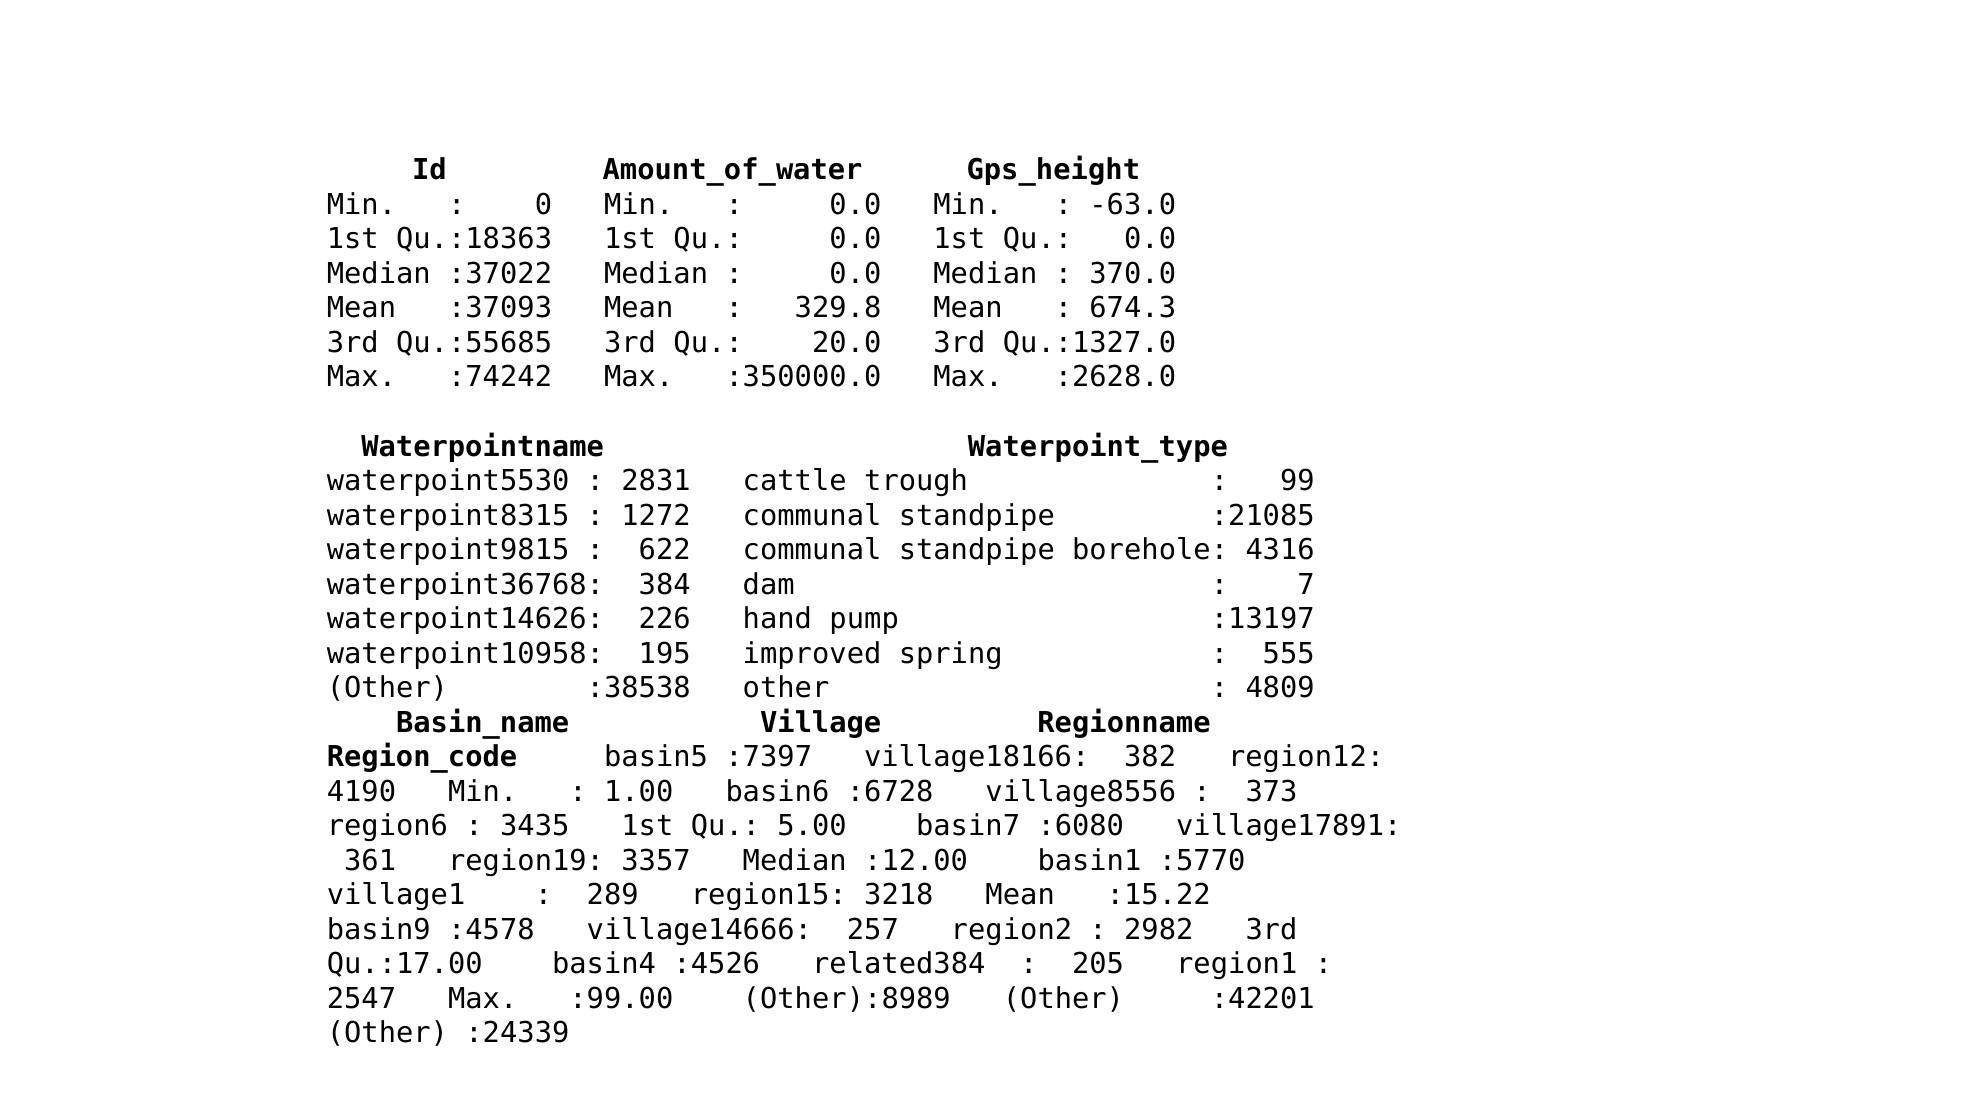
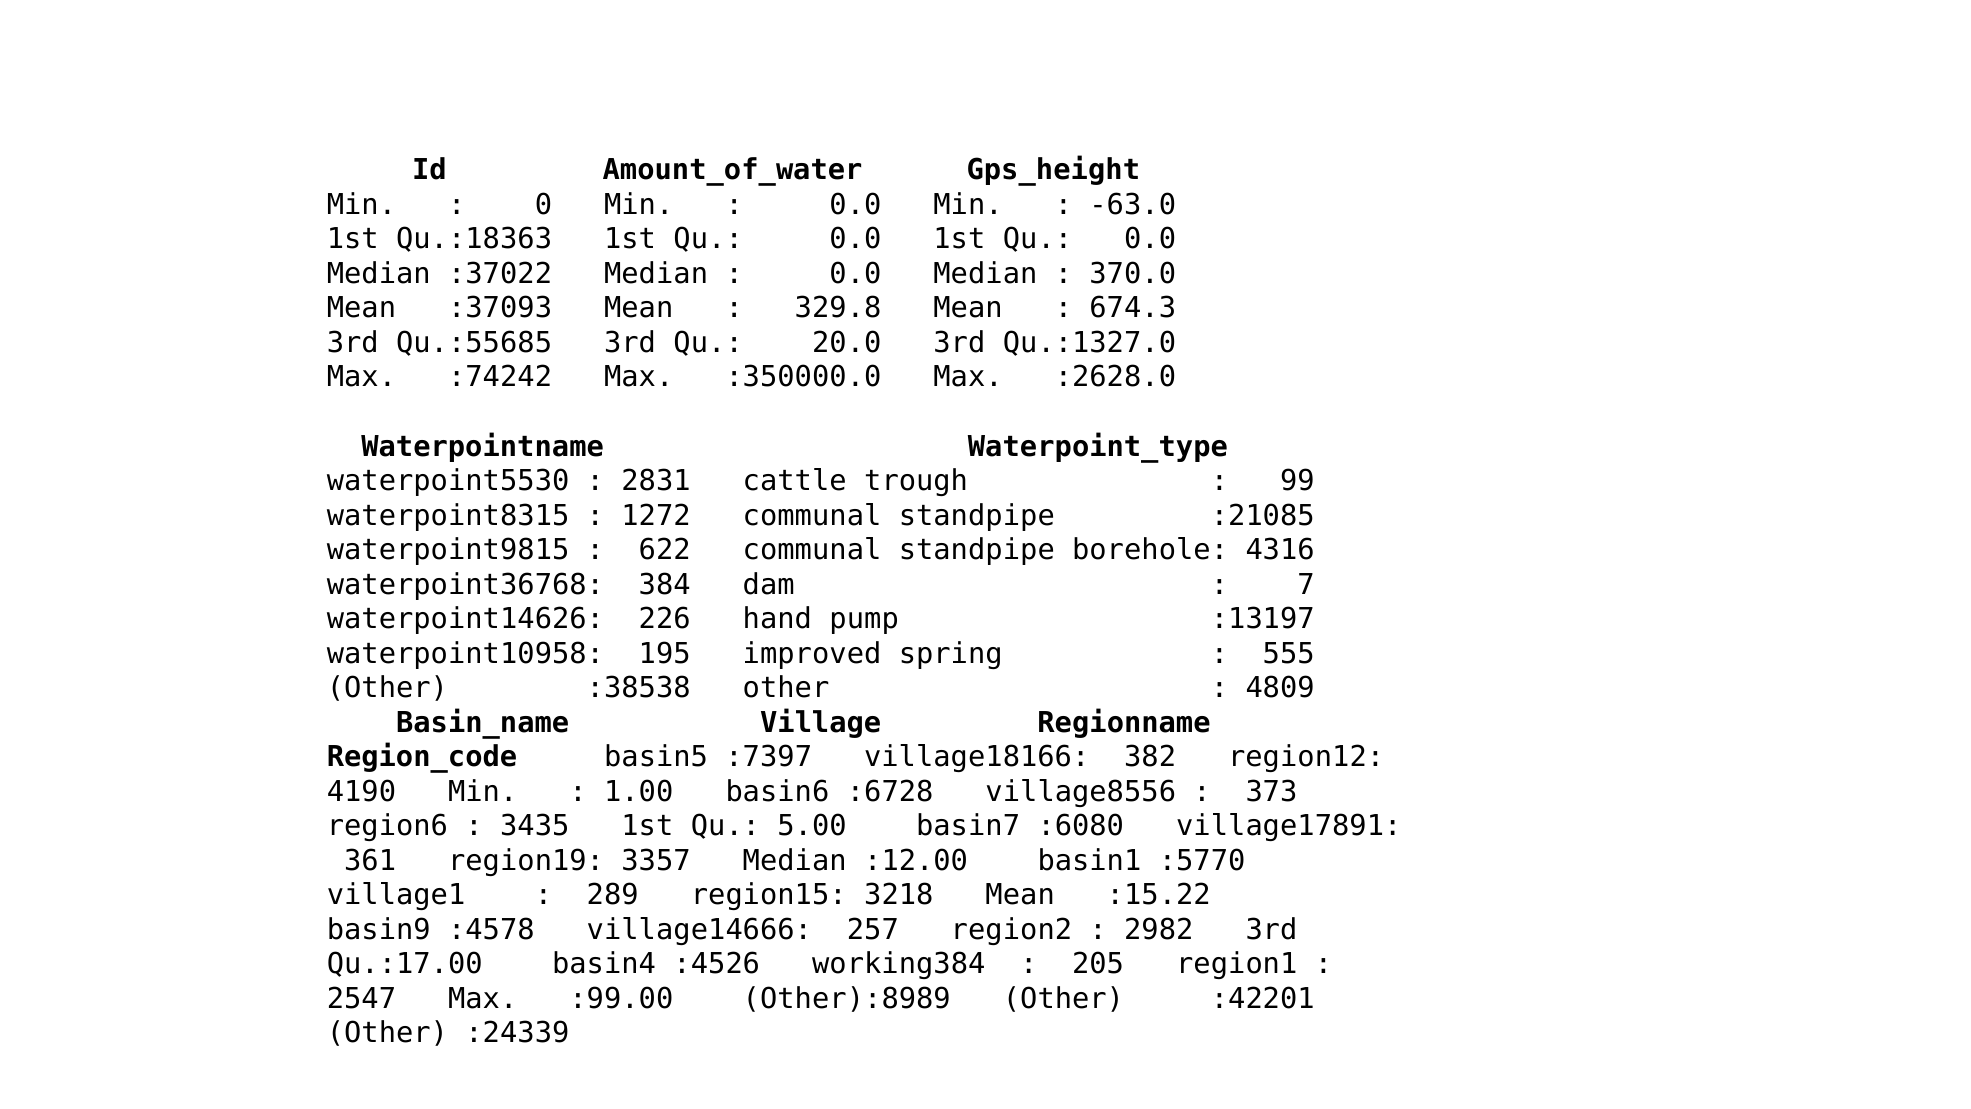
related384: related384 -> working384
